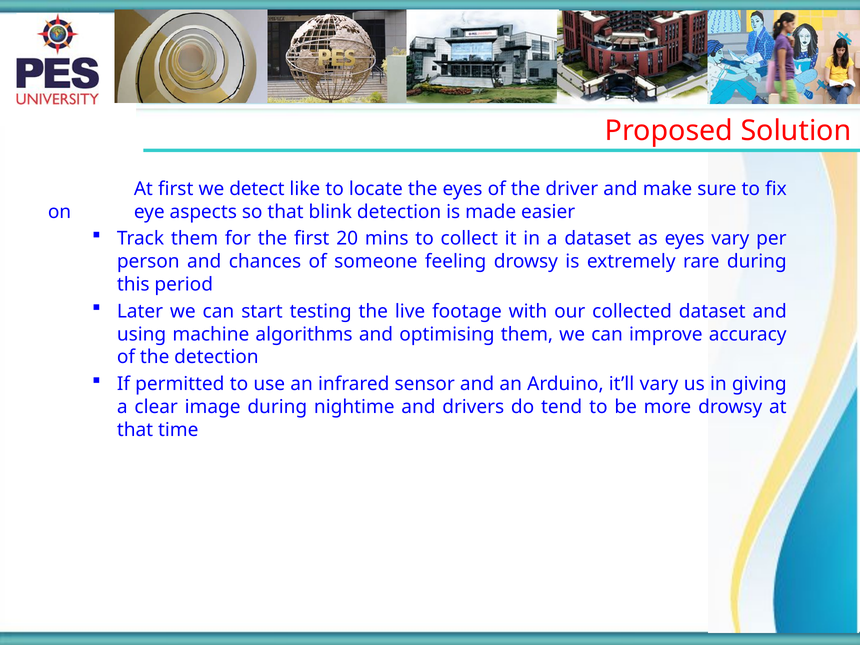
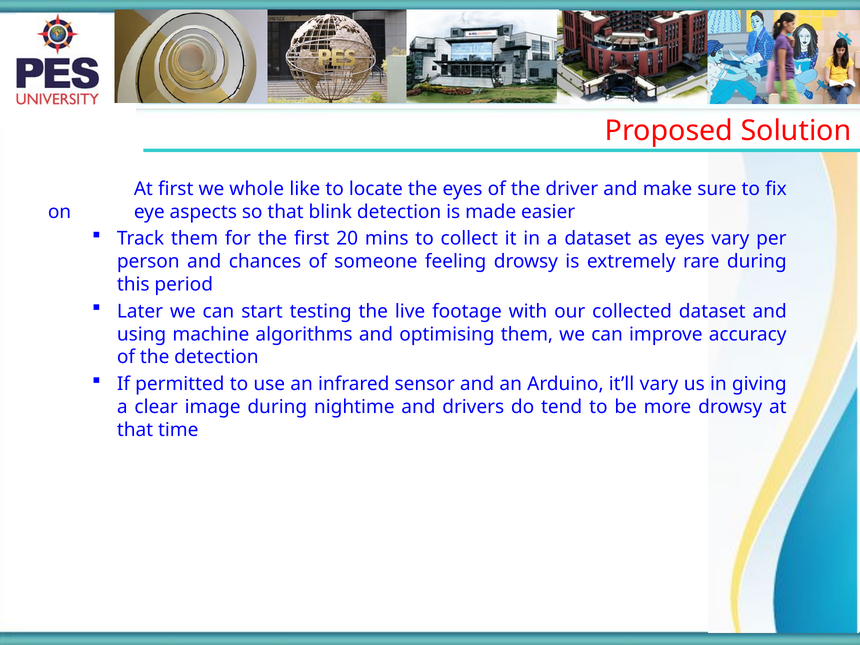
detect: detect -> whole
